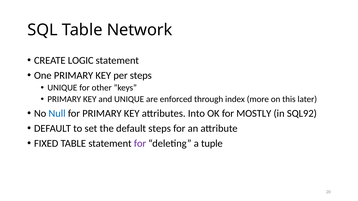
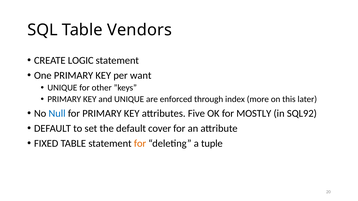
Network: Network -> Vendors
per steps: steps -> want
Into: Into -> Five
default steps: steps -> cover
for at (140, 144) colour: purple -> orange
